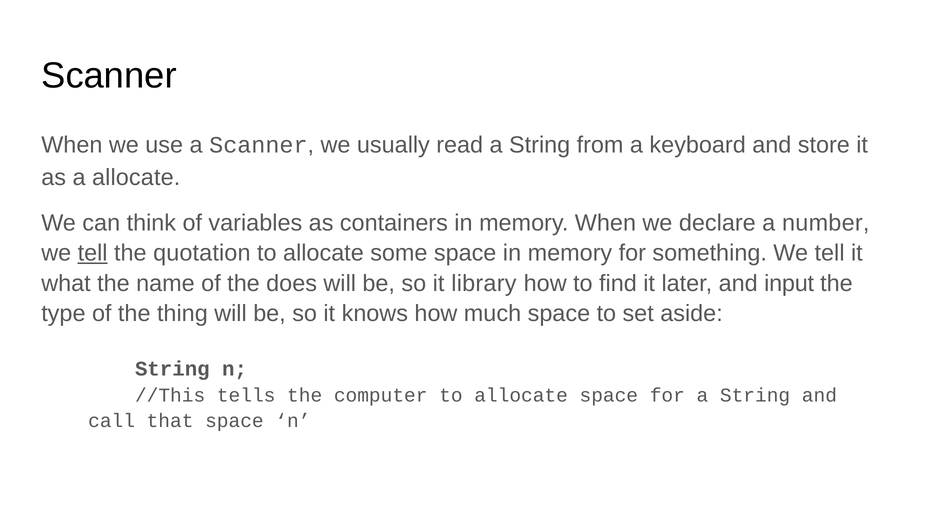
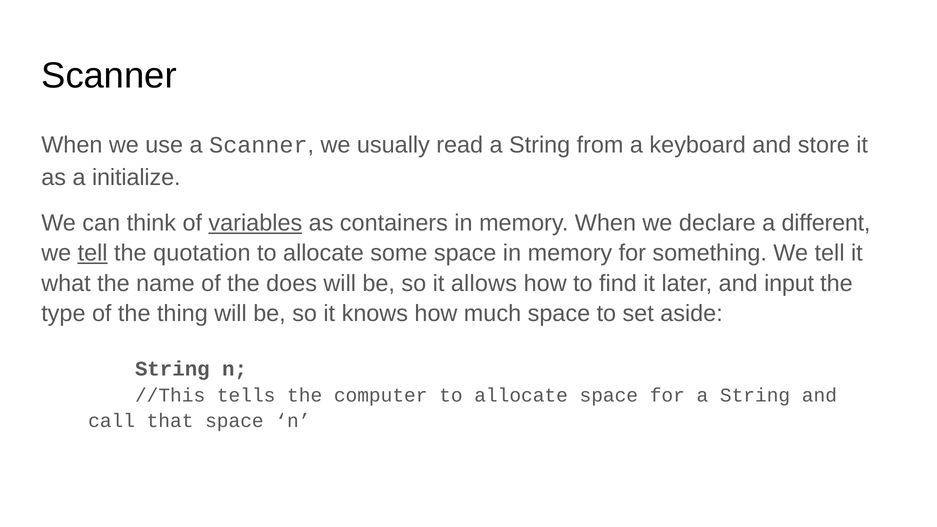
a allocate: allocate -> initialize
variables underline: none -> present
number: number -> different
library: library -> allows
